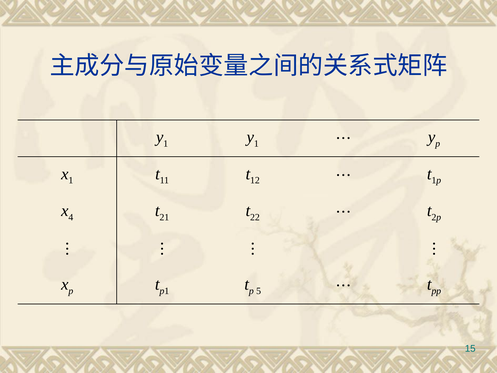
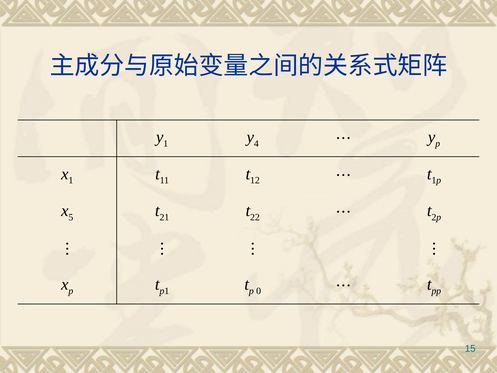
1 at (256, 144): 1 -> 4
4: 4 -> 5
5: 5 -> 0
